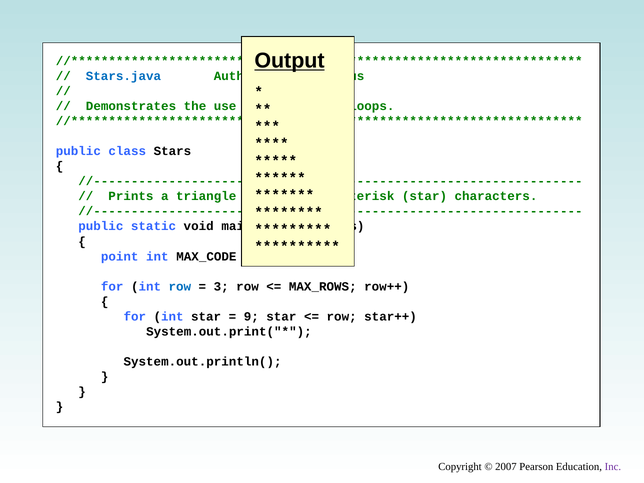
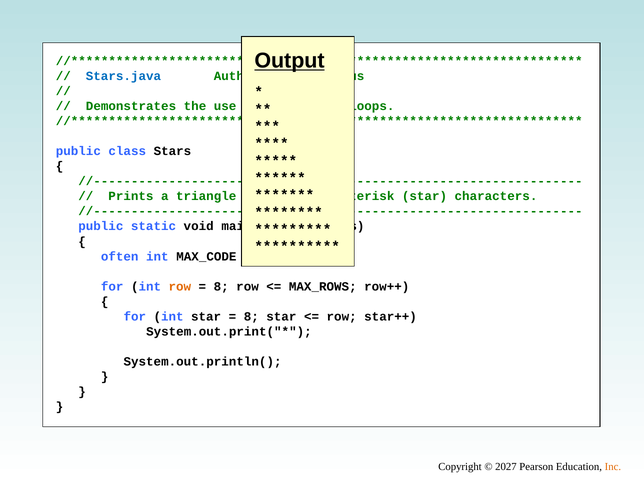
point: point -> often
row at (180, 286) colour: blue -> orange
3 at (221, 286): 3 -> 8
9 at (251, 317): 9 -> 8
2007: 2007 -> 2027
Inc colour: purple -> orange
